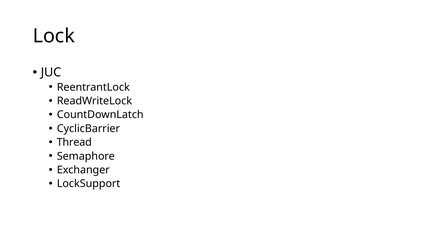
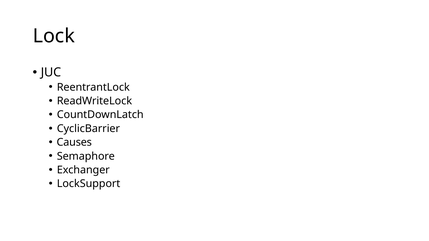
Thread: Thread -> Causes
